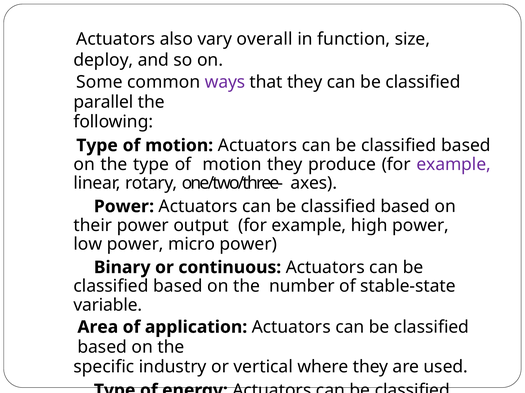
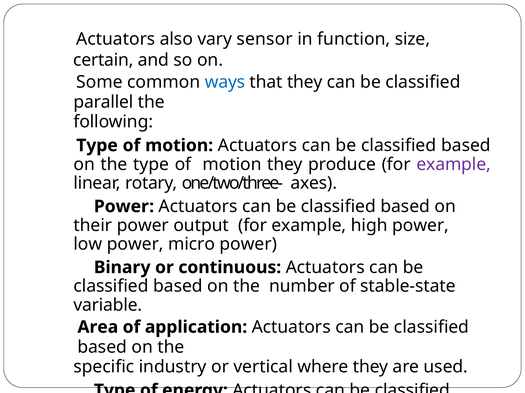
overall: overall -> sensor
deploy: deploy -> certain
ways colour: purple -> blue
